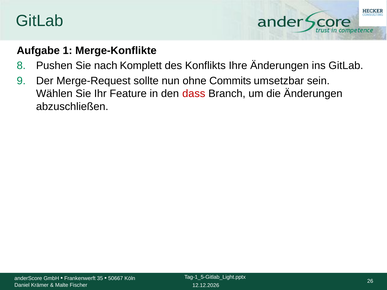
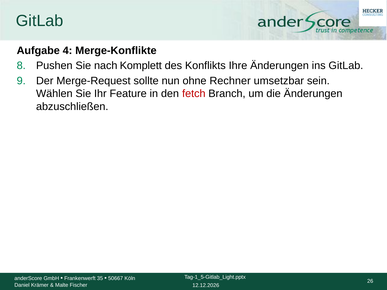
1: 1 -> 4
Commits: Commits -> Rechner
dass: dass -> fetch
